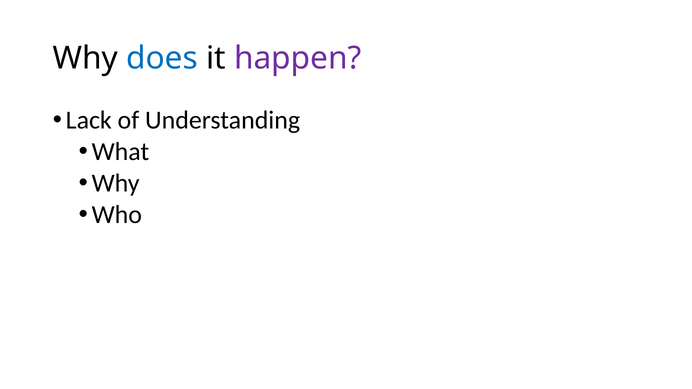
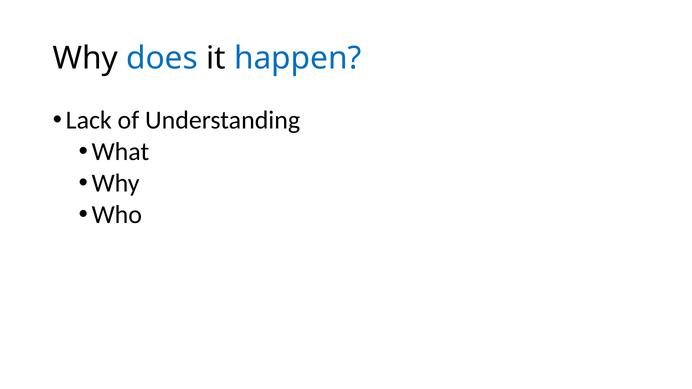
happen colour: purple -> blue
